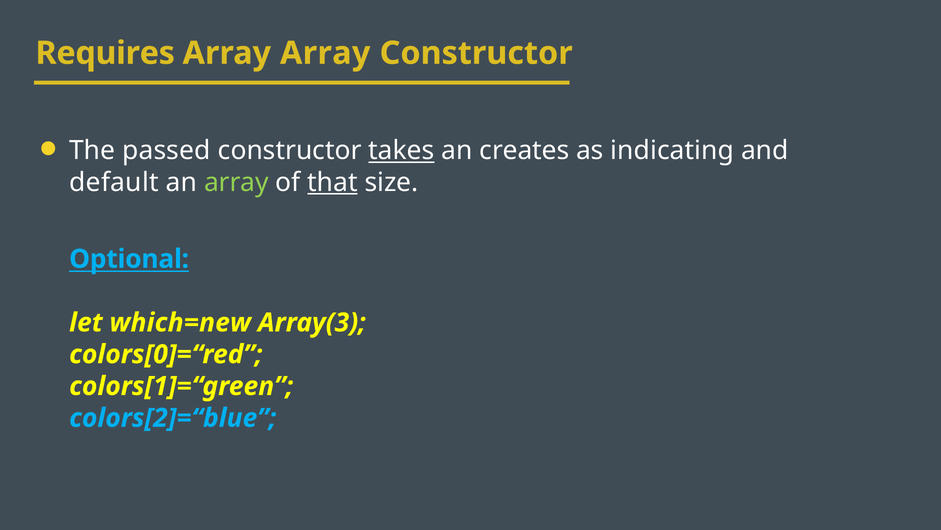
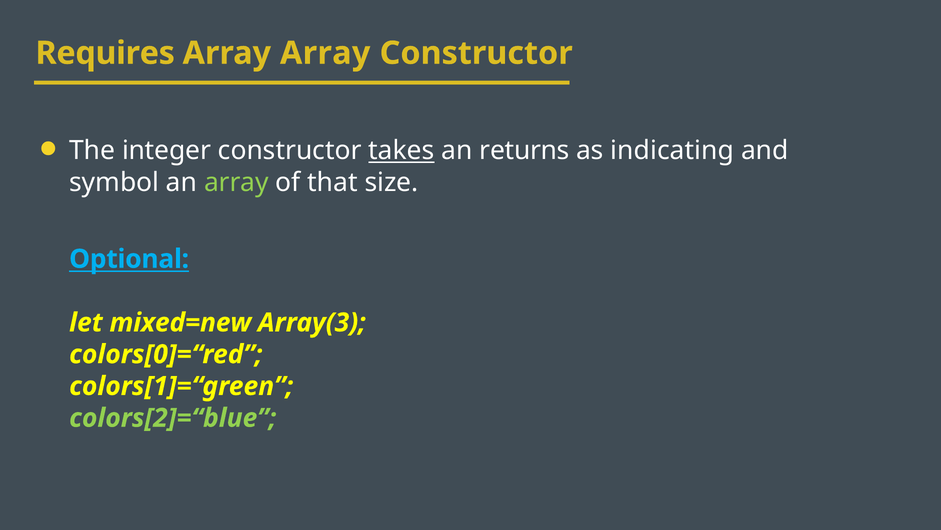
passed: passed -> integer
creates: creates -> returns
default: default -> symbol
that underline: present -> none
which=new: which=new -> mixed=new
colors[2]=“blue colour: light blue -> light green
